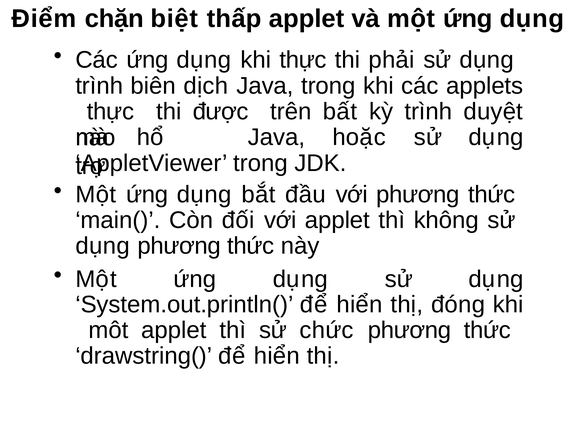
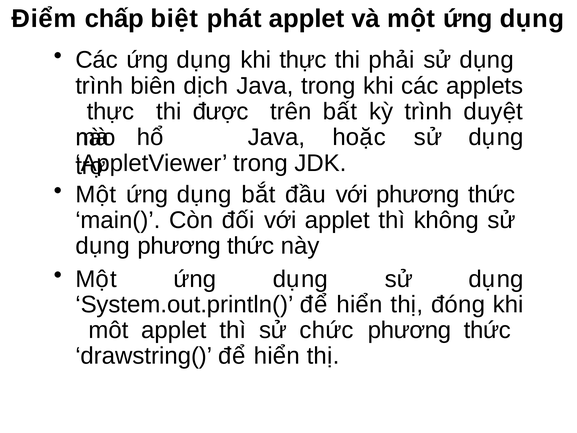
chặn: chặn -> chấp
thấp: thấp -> phát
